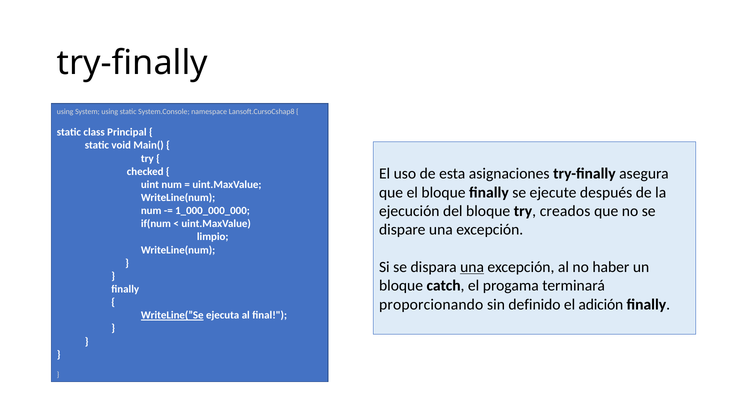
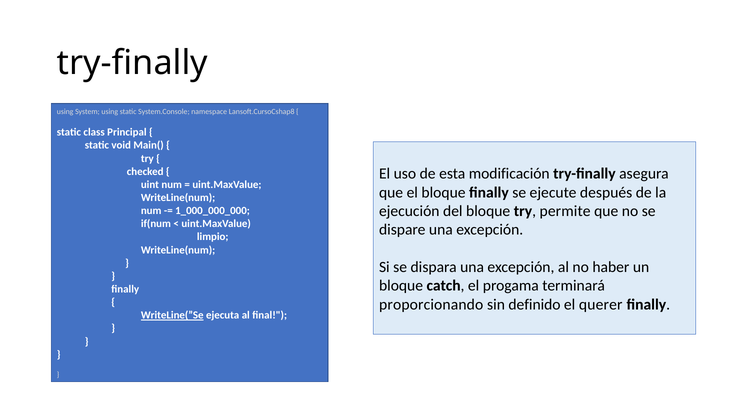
asignaciones: asignaciones -> modificación
creados: creados -> permite
una at (472, 267) underline: present -> none
adición: adición -> querer
